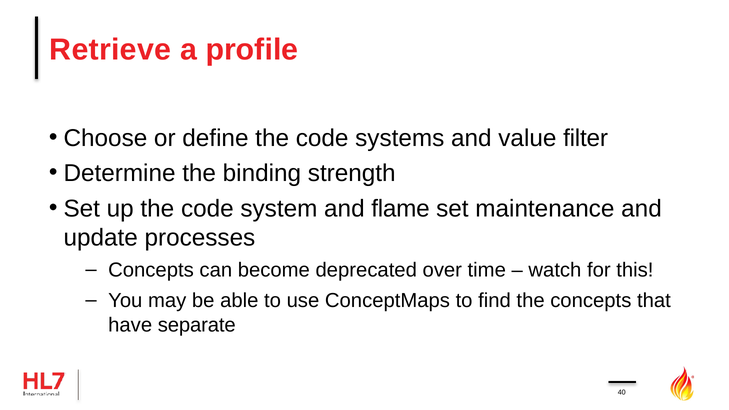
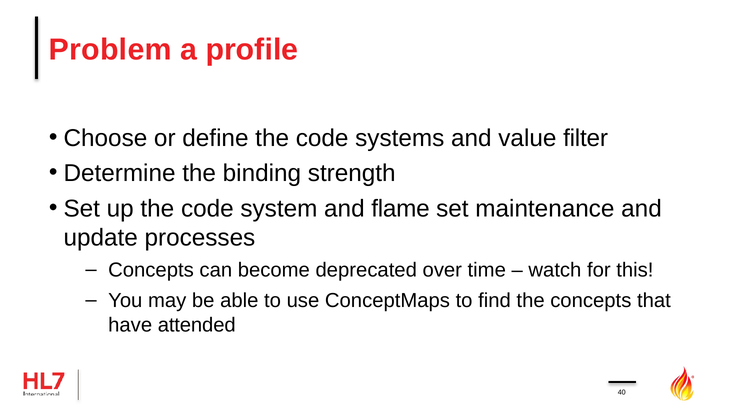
Retrieve: Retrieve -> Problem
separate: separate -> attended
